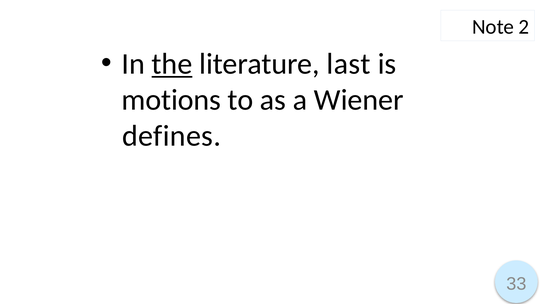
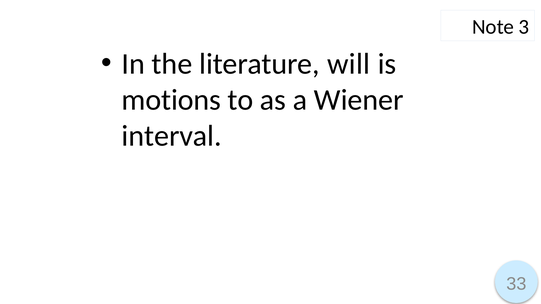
2: 2 -> 3
the underline: present -> none
last: last -> will
defines: defines -> interval
